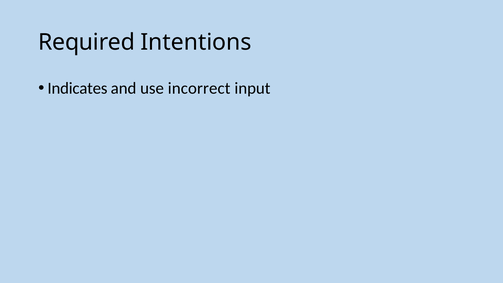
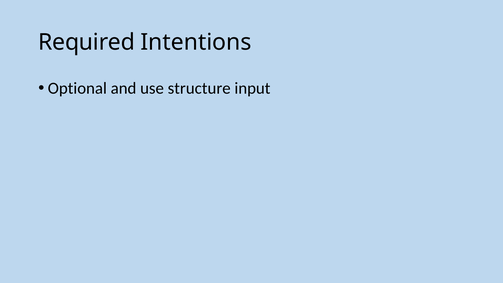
Indicates: Indicates -> Optional
incorrect: incorrect -> structure
